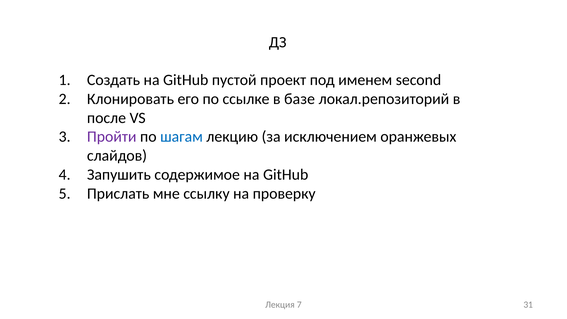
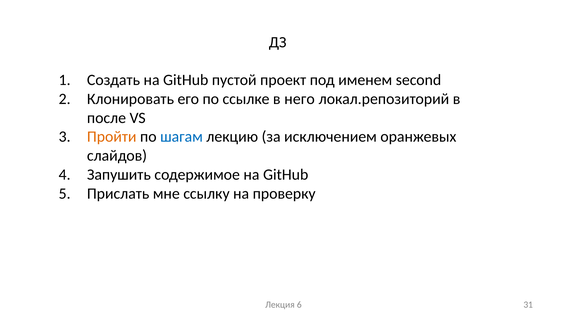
базе: базе -> него
Пройти colour: purple -> orange
7: 7 -> 6
